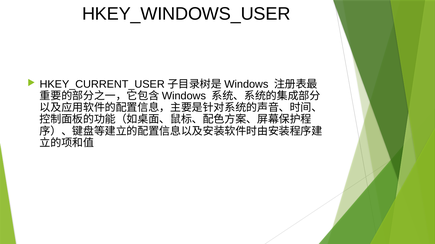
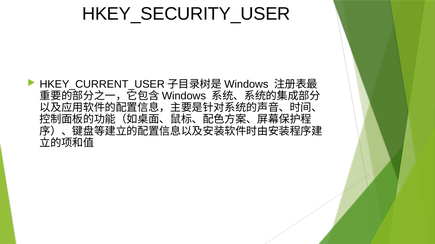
HKEY_WINDOWS_USER: HKEY_WINDOWS_USER -> HKEY_SECURITY_USER
